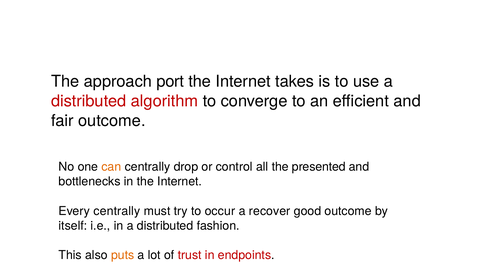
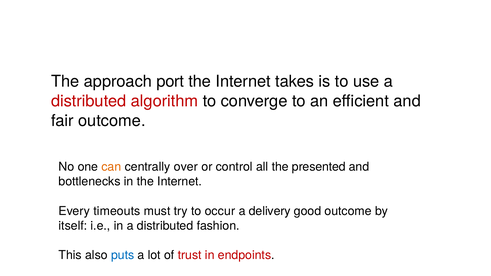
drop: drop -> over
Every centrally: centrally -> timeouts
recover: recover -> delivery
puts colour: orange -> blue
